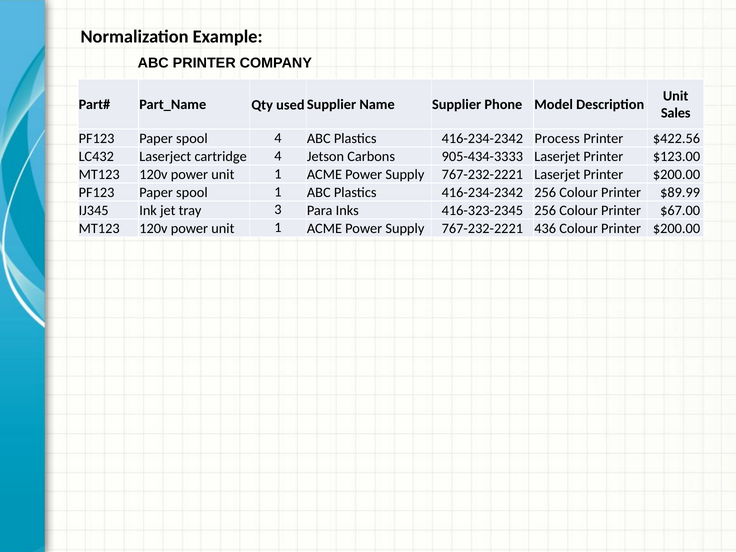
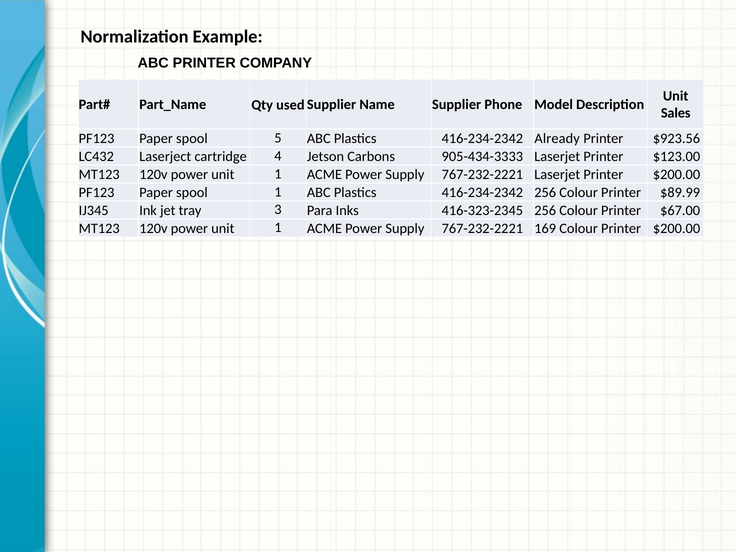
spool 4: 4 -> 5
Process: Process -> Already
$422.56: $422.56 -> $923.56
436: 436 -> 169
